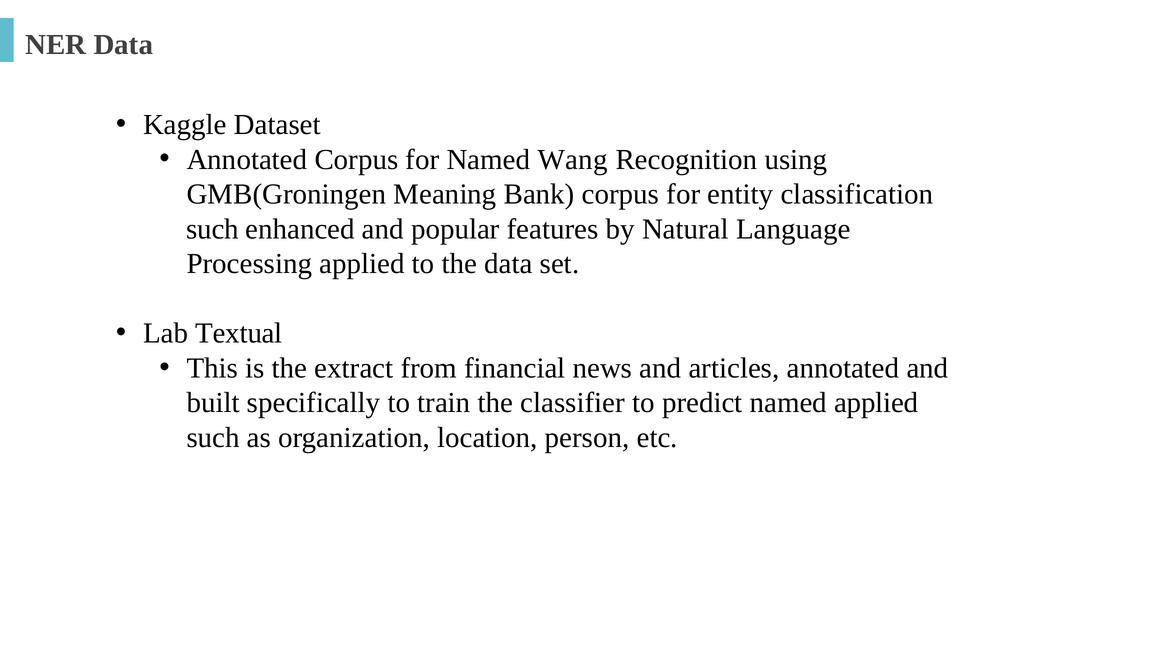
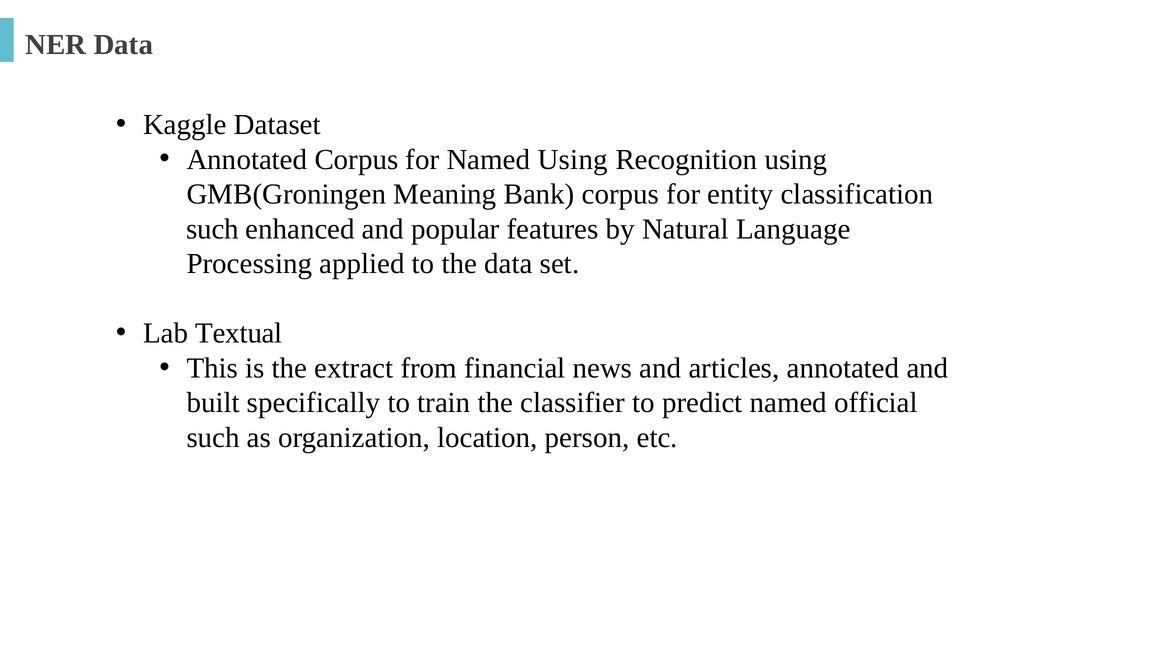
Named Wang: Wang -> Using
named applied: applied -> official
